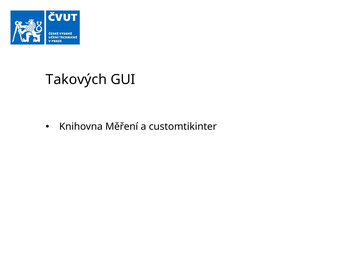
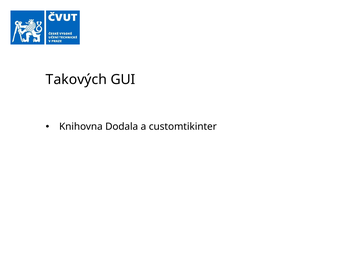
Měření: Měření -> Dodala
